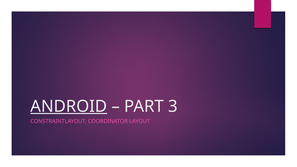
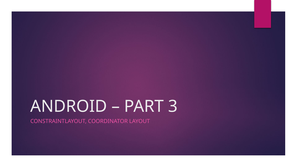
ANDROID underline: present -> none
